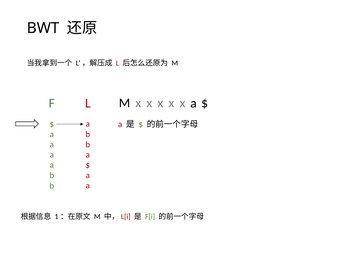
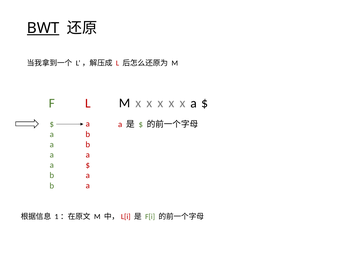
BWT underline: none -> present
